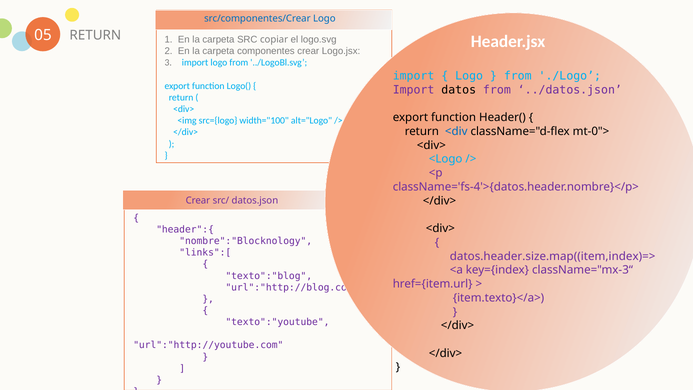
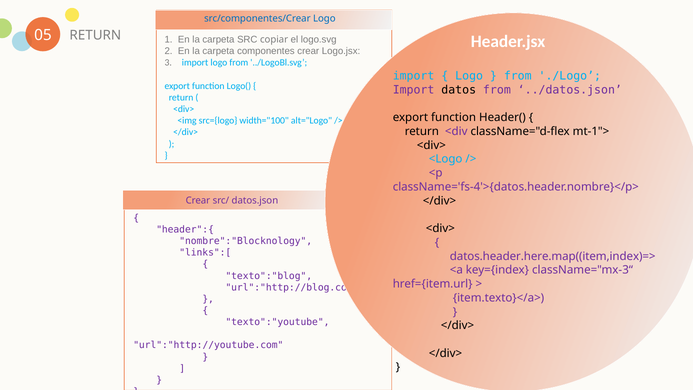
<div colour: blue -> purple
mt-0">: mt-0"> -> mt-1">
datos.header.size.map((item,index)=>: datos.header.size.map((item,index)=> -> datos.header.here.map((item,index)=>
